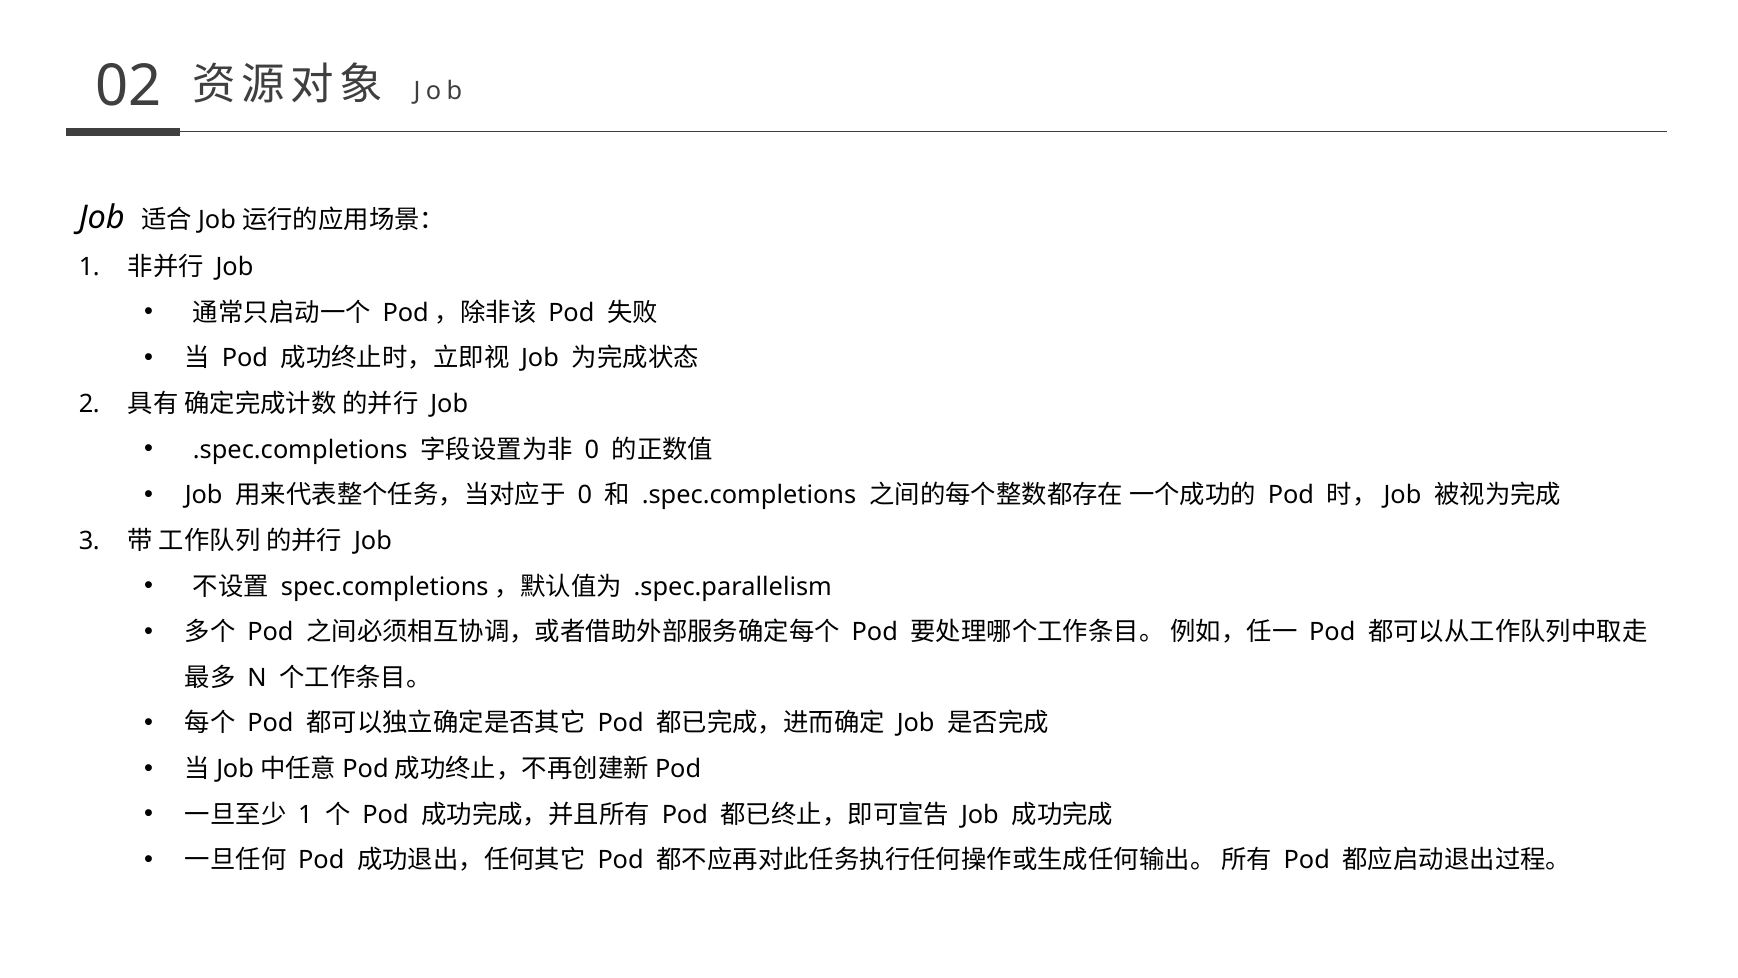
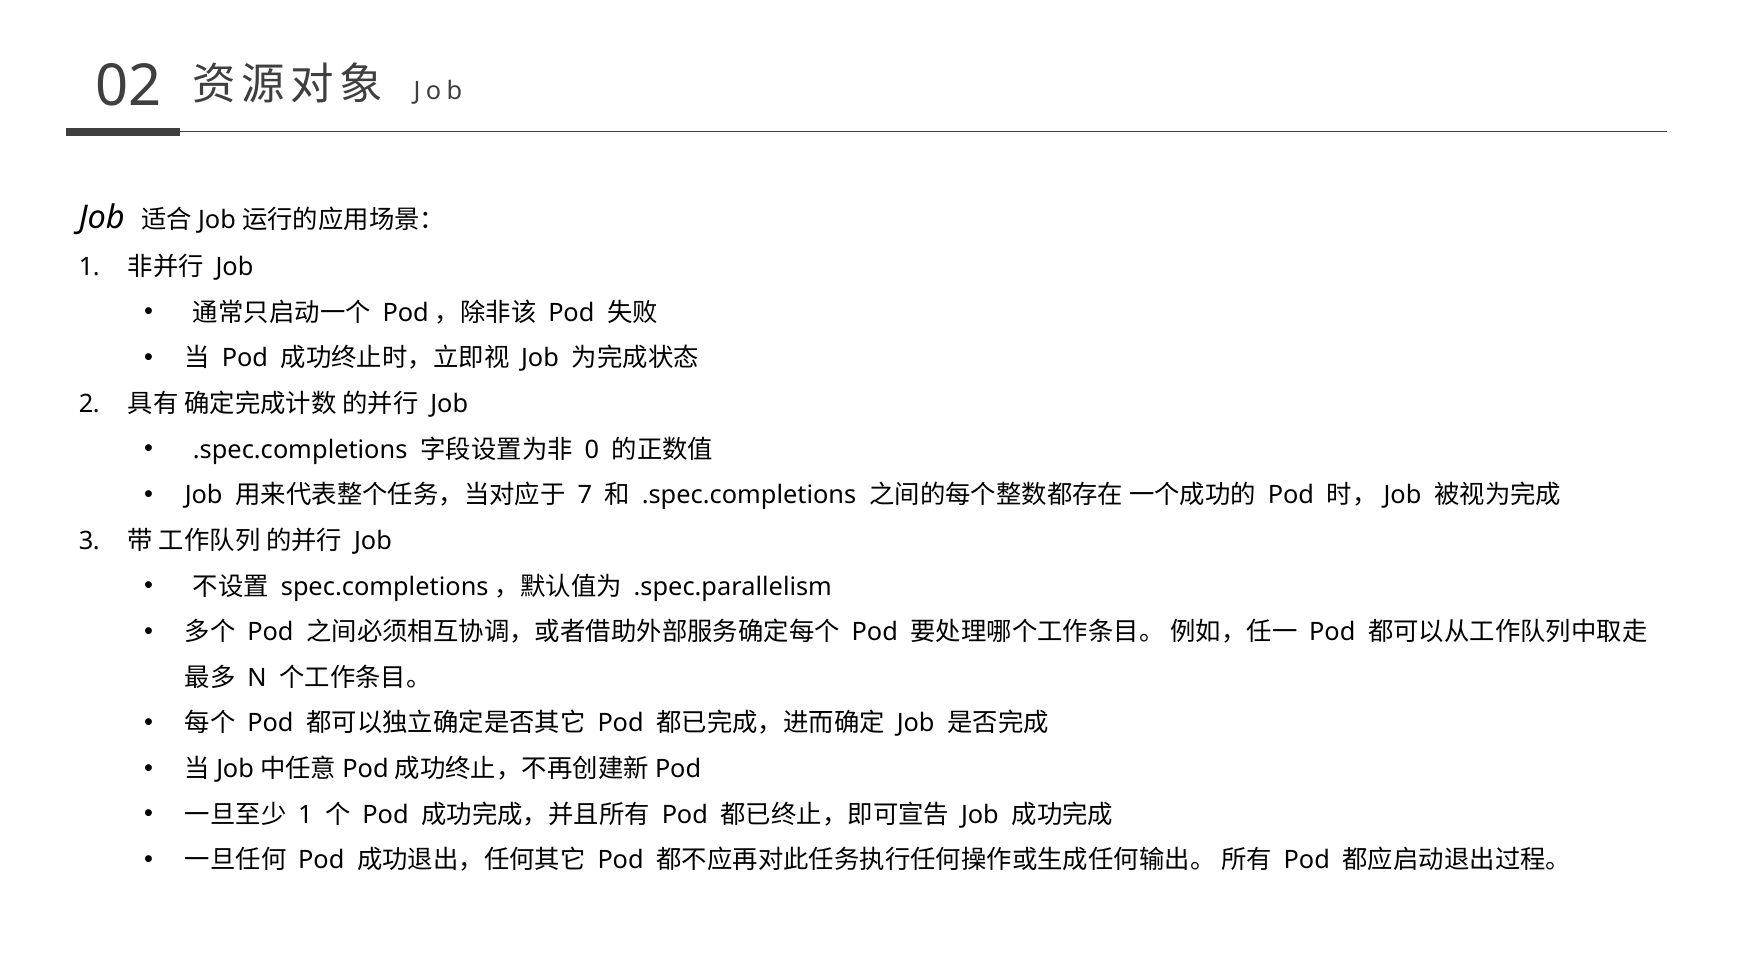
0 at (585, 495): 0 -> 7
